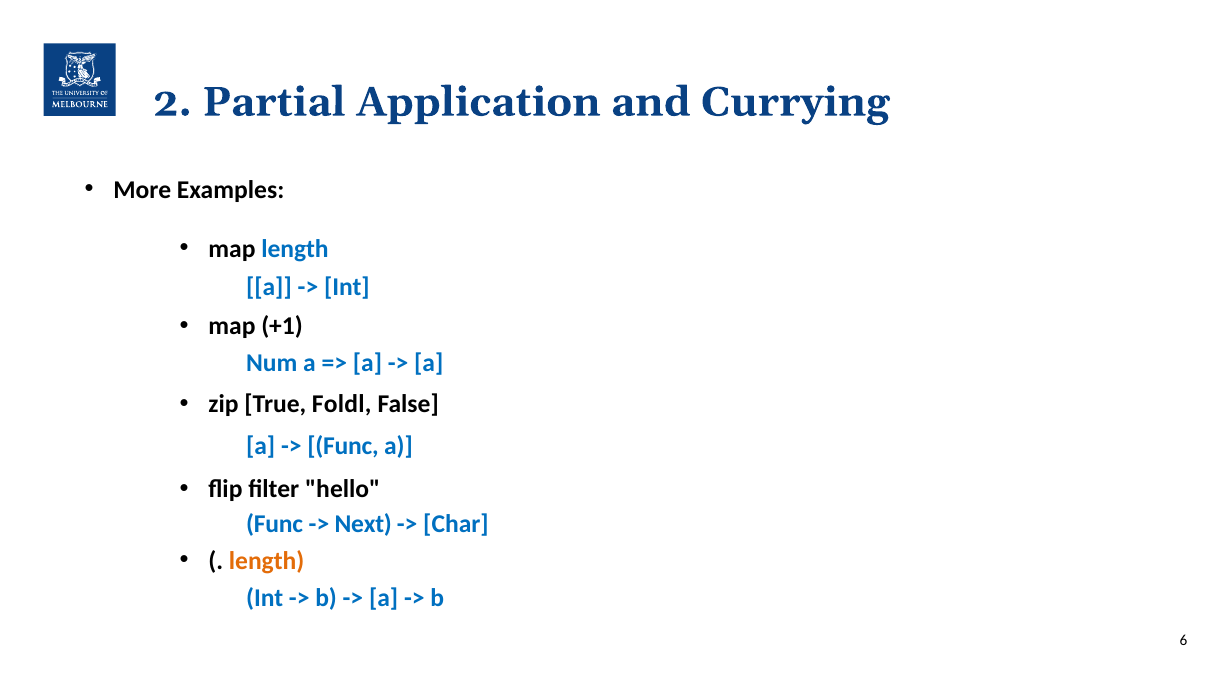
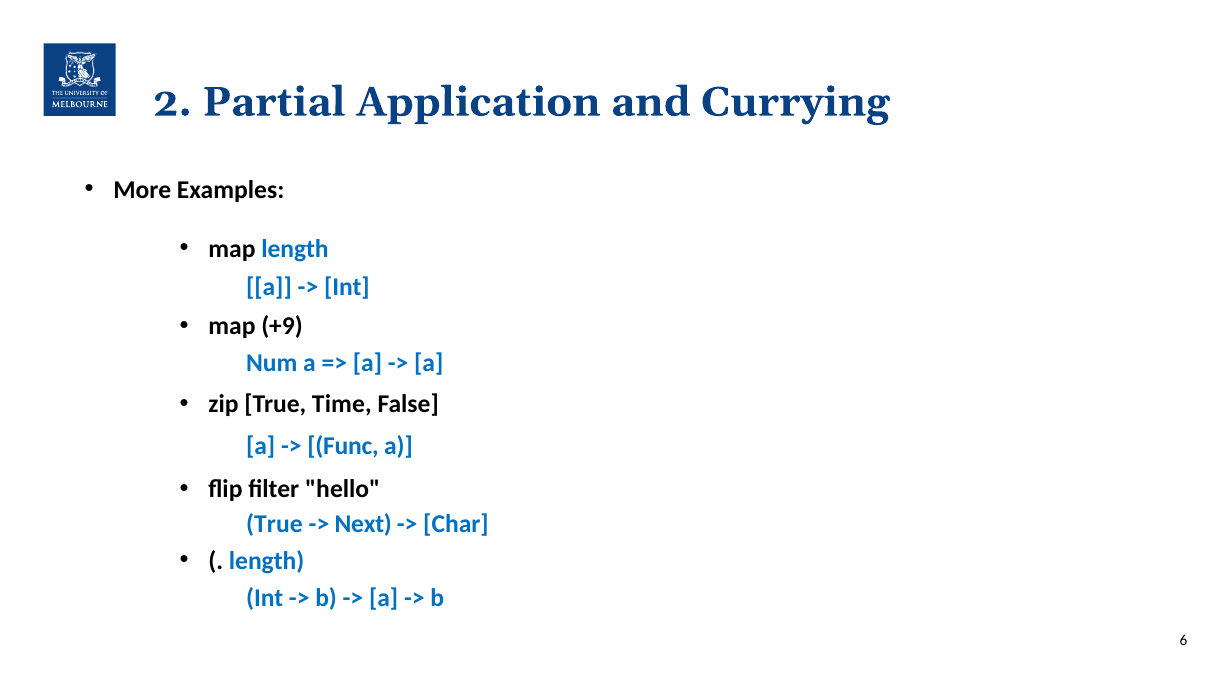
+1: +1 -> +9
Foldl: Foldl -> Time
Func at (275, 523): Func -> True
length at (267, 560) colour: orange -> blue
